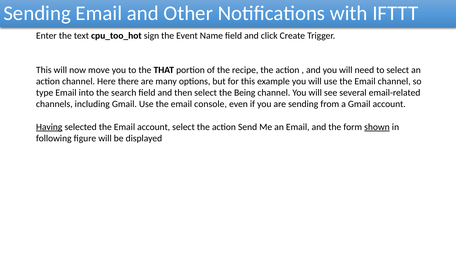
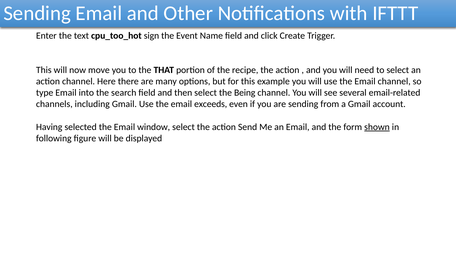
console: console -> exceeds
Having underline: present -> none
Email account: account -> window
